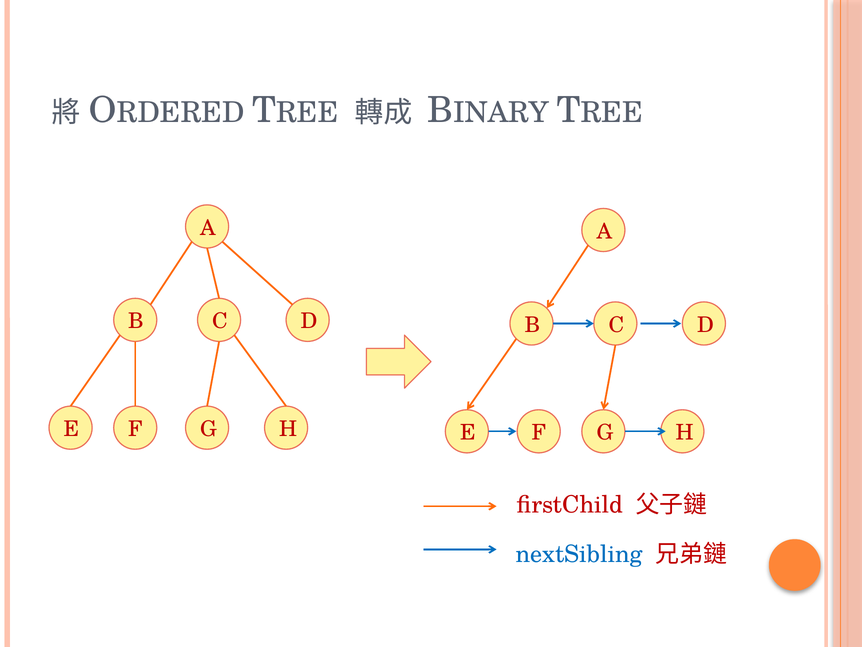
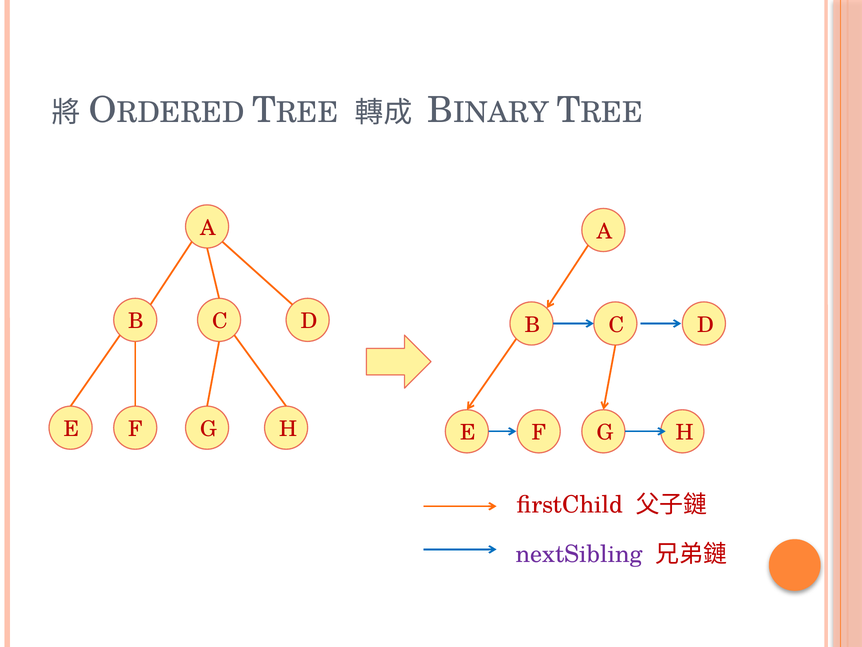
nextSibling colour: blue -> purple
